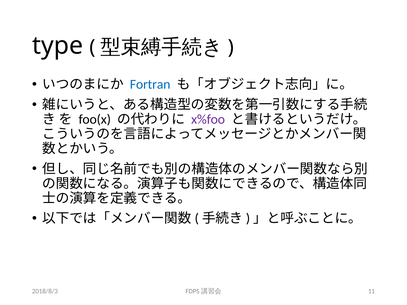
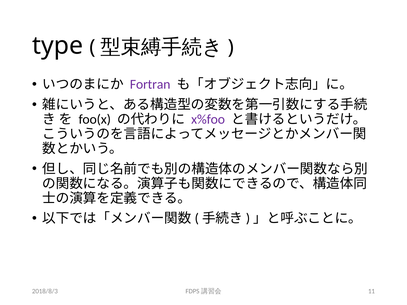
Fortran colour: blue -> purple
